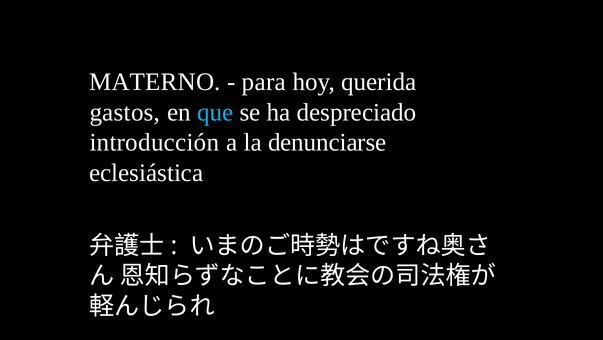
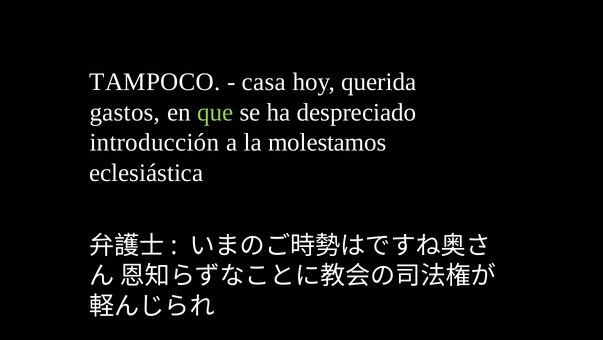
MATERNO: MATERNO -> TAMPOCO
para: para -> casa
que colour: light blue -> light green
denunciarse: denunciarse -> molestamos
